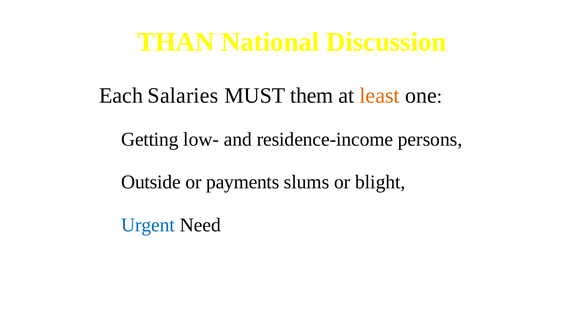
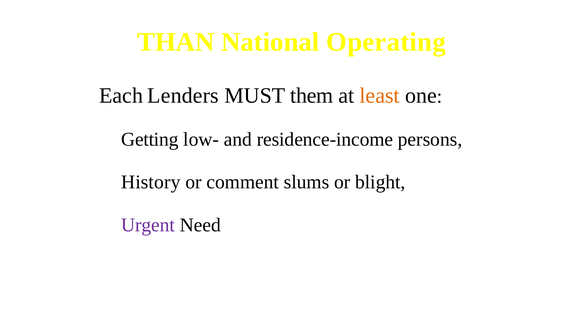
Discussion: Discussion -> Operating
Salaries: Salaries -> Lenders
Outside: Outside -> History
payments: payments -> comment
Urgent colour: blue -> purple
